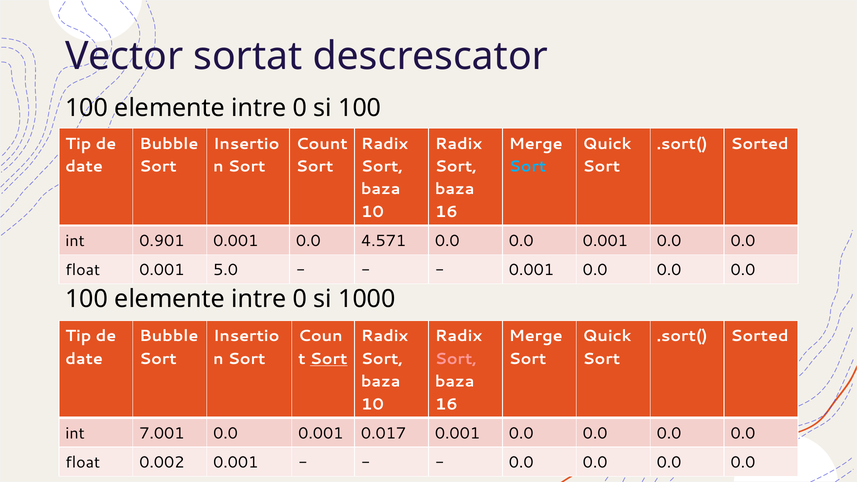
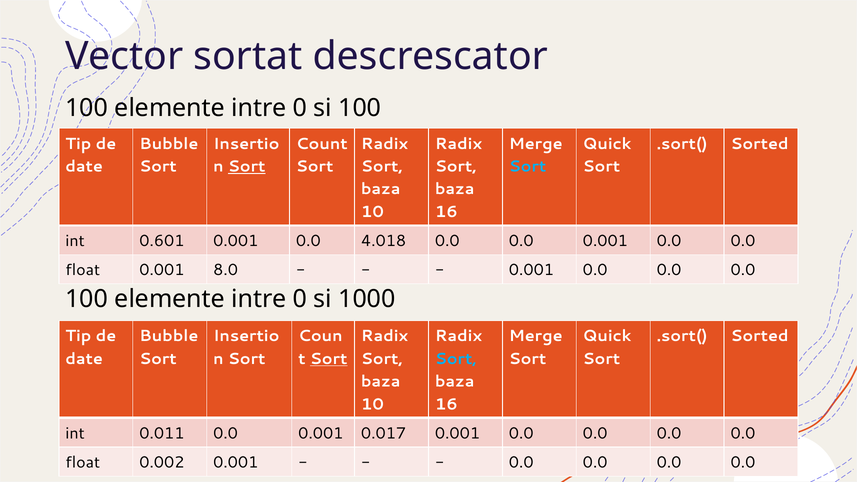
Sort at (247, 166) underline: none -> present
0.901: 0.901 -> 0.601
4.571: 4.571 -> 4.018
5.0: 5.0 -> 8.0
Sort at (456, 359) colour: pink -> light blue
7.001: 7.001 -> 0.011
